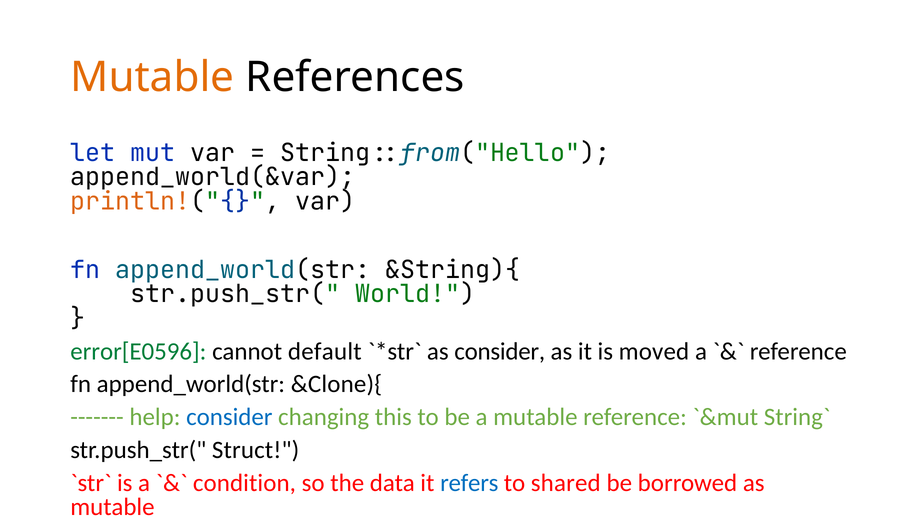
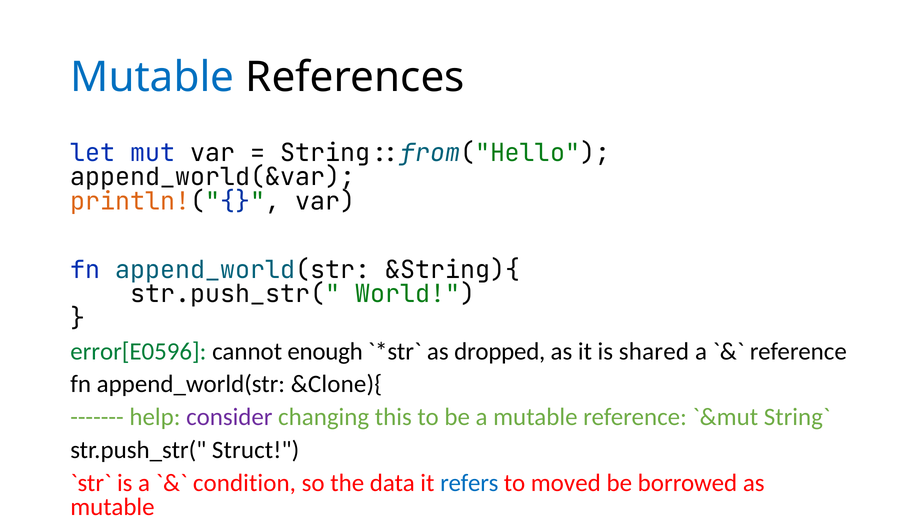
Mutable at (152, 77) colour: orange -> blue
default: default -> enough
as consider: consider -> dropped
moved: moved -> shared
consider at (229, 417) colour: blue -> purple
shared: shared -> moved
